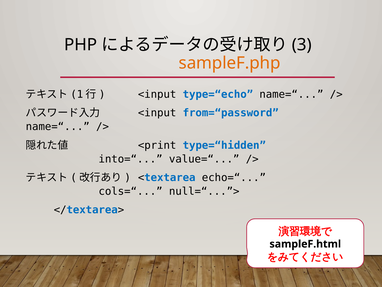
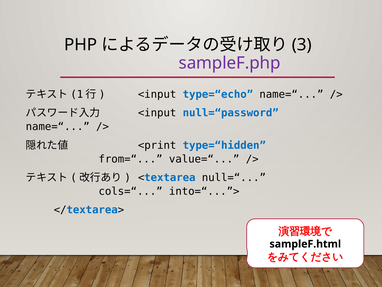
sampleF.php colour: orange -> purple
from=“password: from=“password -> null=“password
into=“: into=“ -> from=“
echo=“: echo=“ -> null=“
null=“...”>: null=“...”> -> into=“...”>
